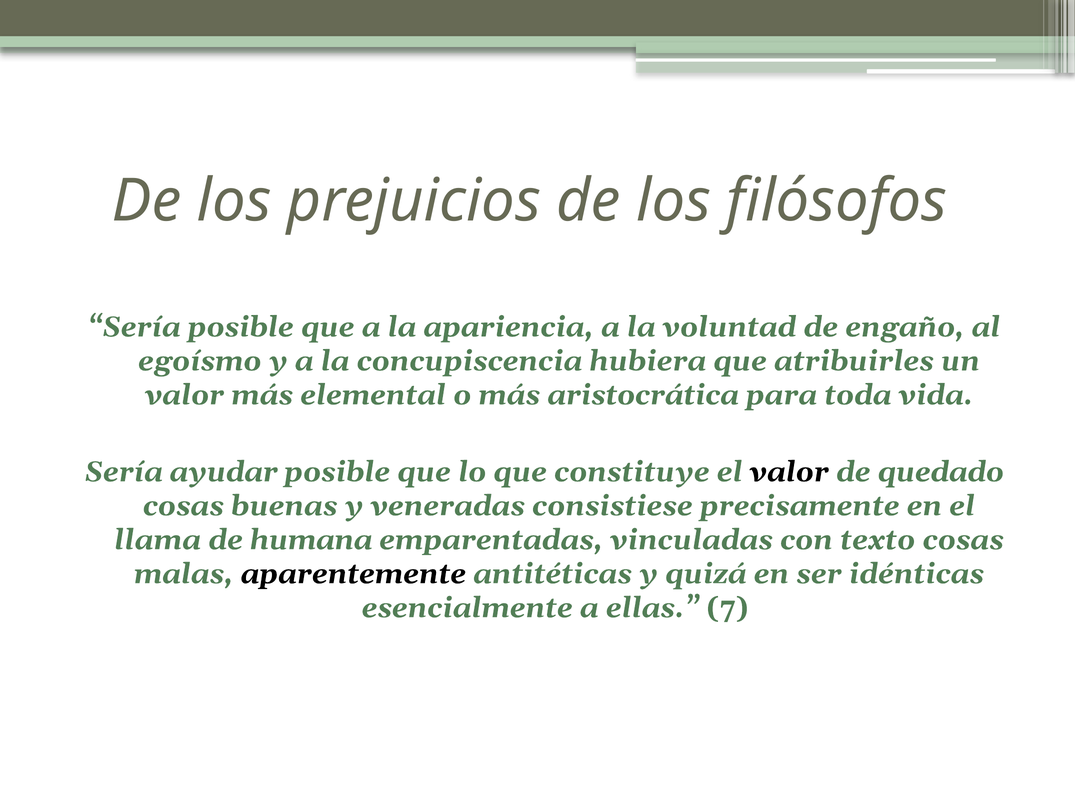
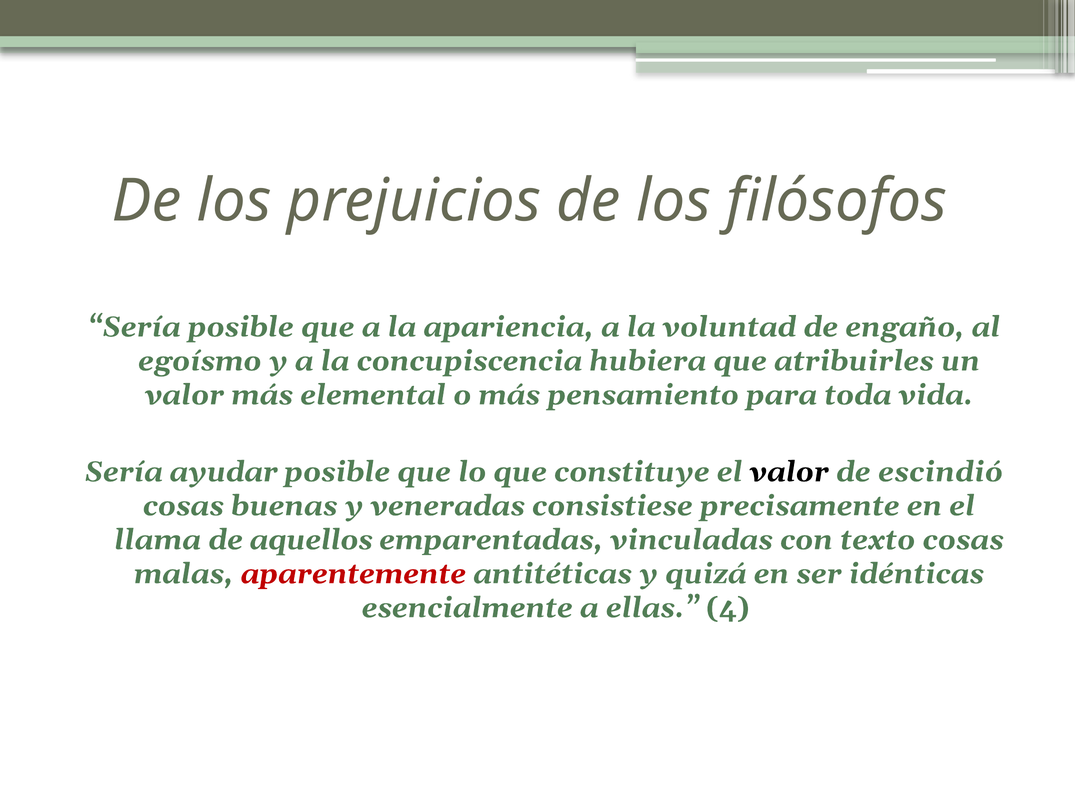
aristocrática: aristocrática -> pensamiento
quedado: quedado -> escindió
humana: humana -> aquellos
aparentemente colour: black -> red
7: 7 -> 4
